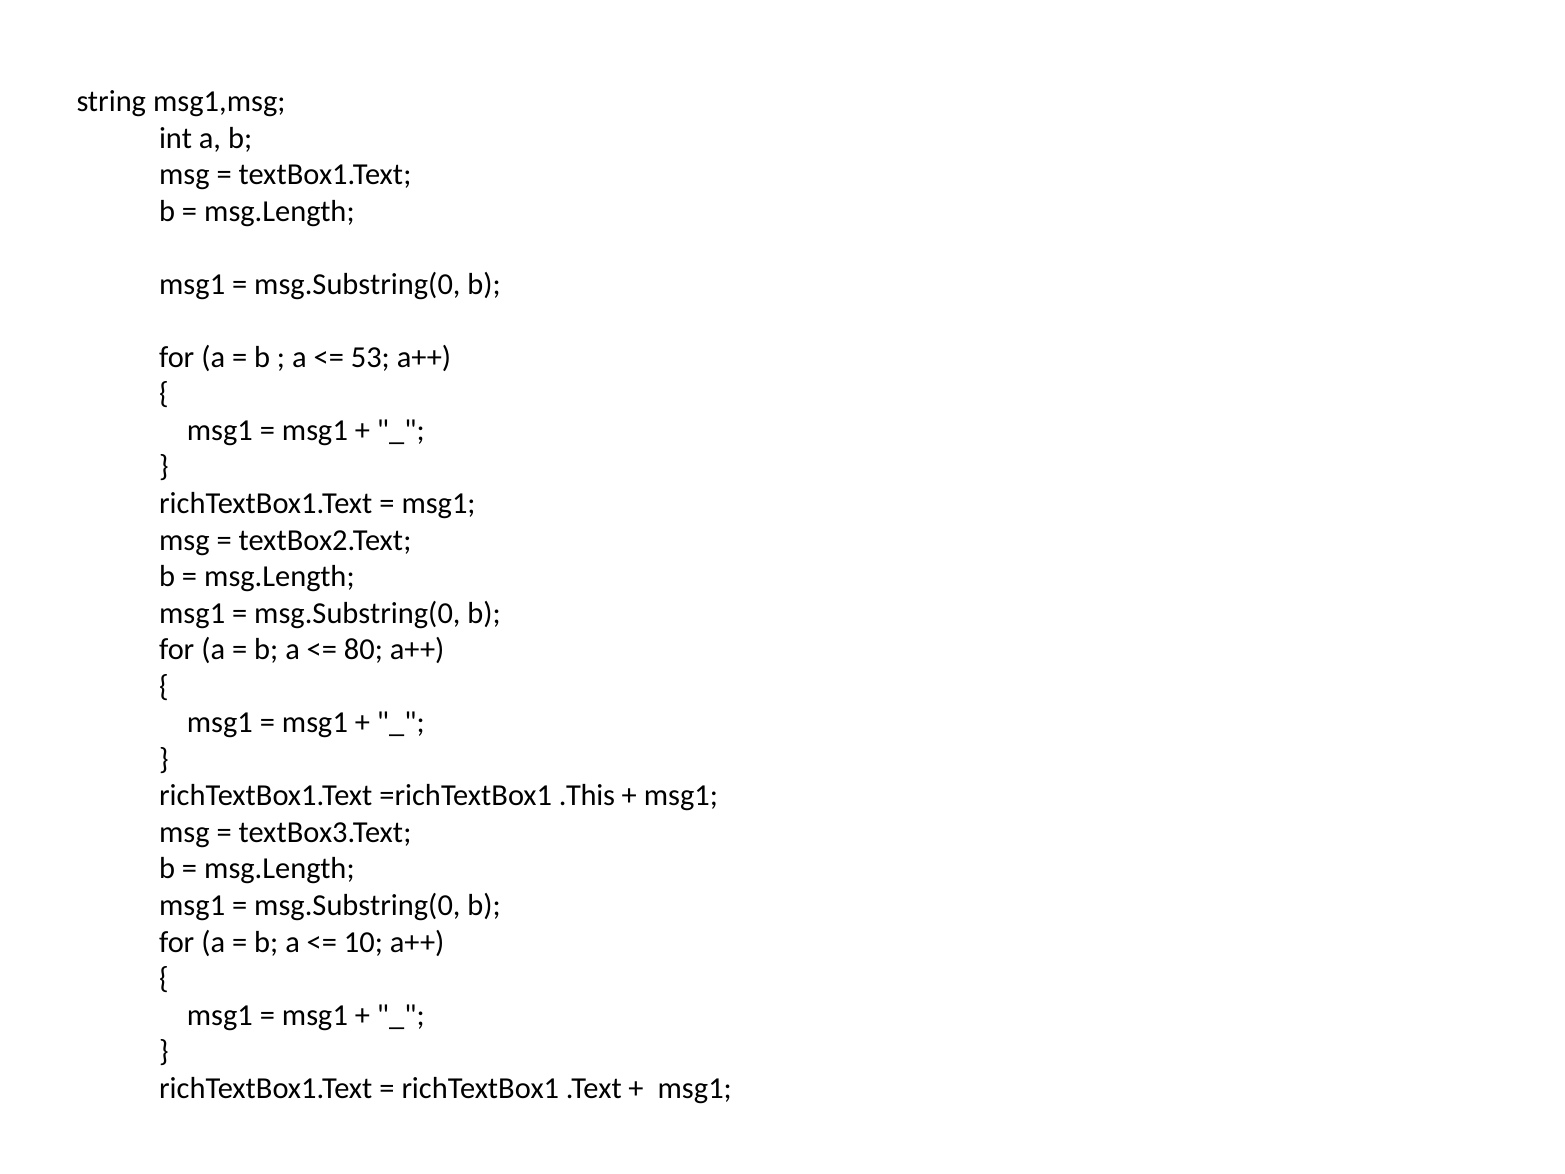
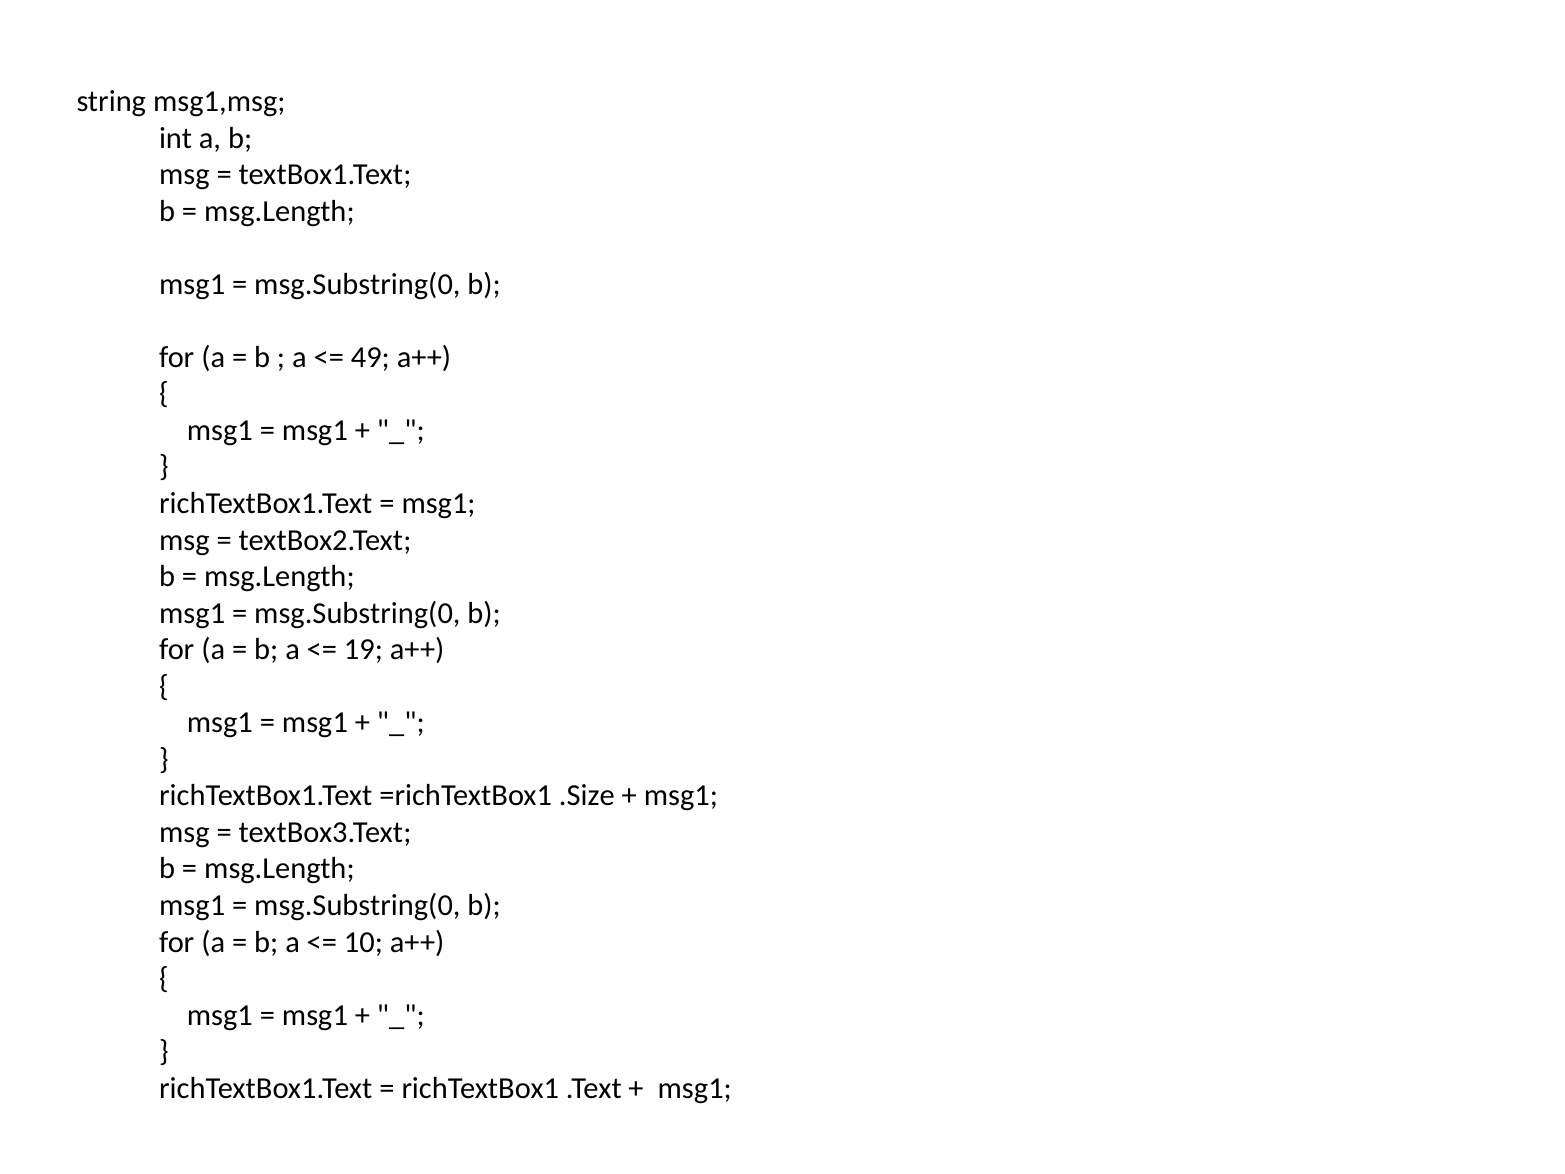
53: 53 -> 49
80: 80 -> 19
.This: .This -> .Size
